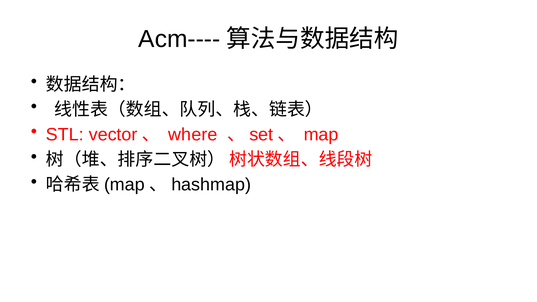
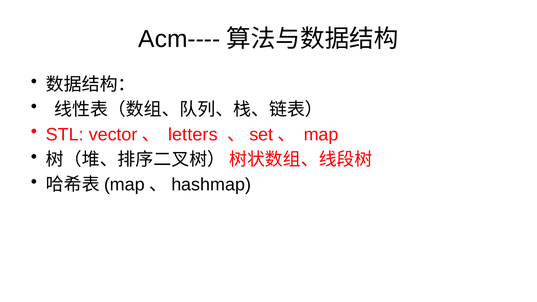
where: where -> letters
